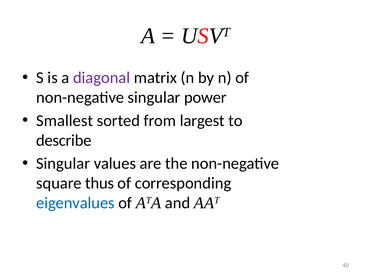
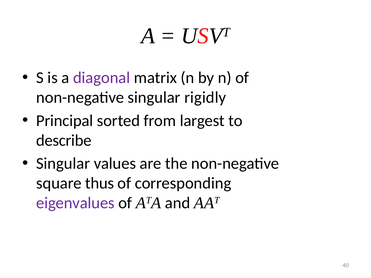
power: power -> rigidly
Smallest: Smallest -> Principal
eigenvalues colour: blue -> purple
